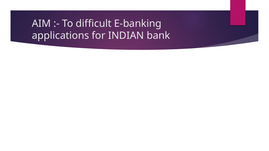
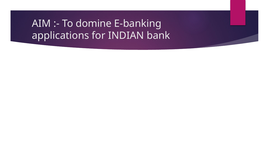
difficult: difficult -> domine
